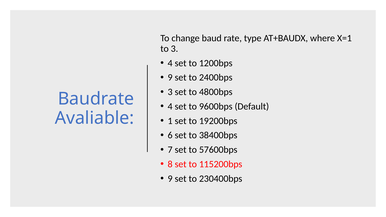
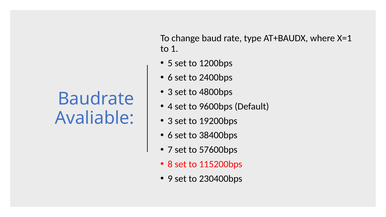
to 3: 3 -> 1
4 at (170, 63): 4 -> 5
9 at (170, 78): 9 -> 6
1 at (170, 121): 1 -> 3
